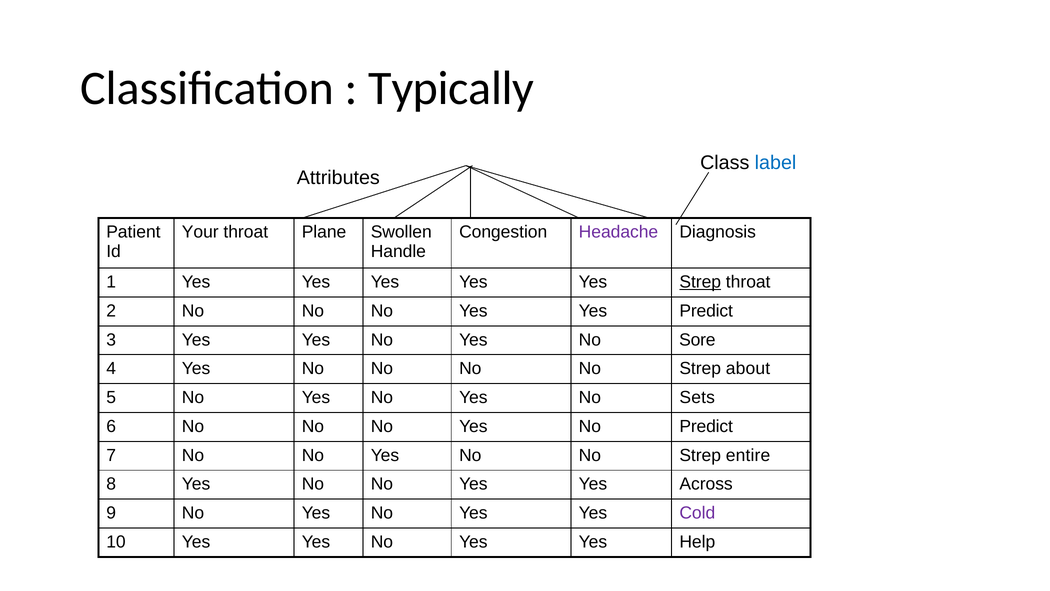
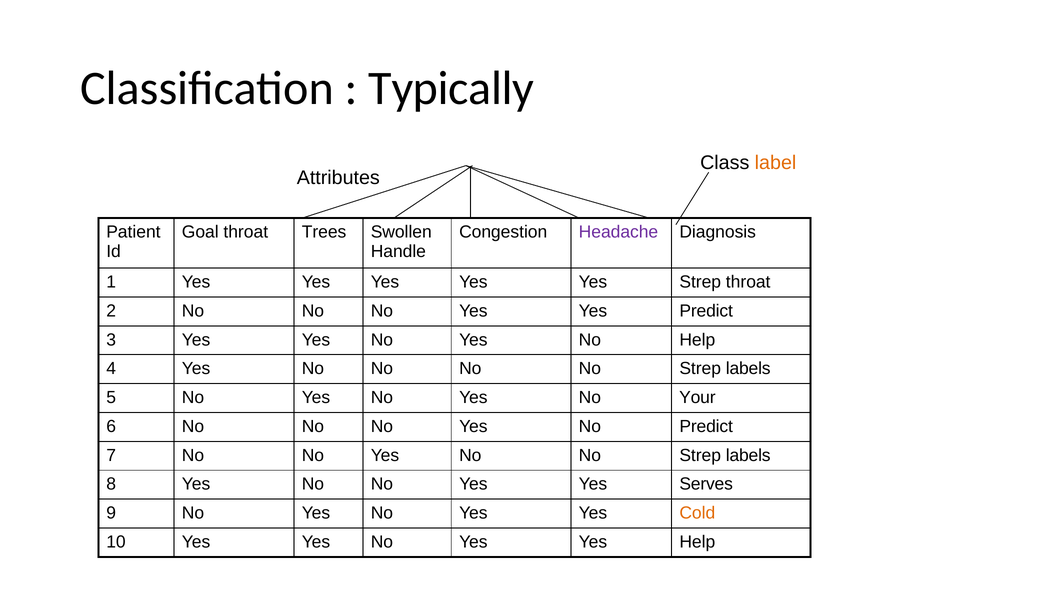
label colour: blue -> orange
Your: Your -> Goal
Plane: Plane -> Trees
Strep at (700, 282) underline: present -> none
No Sore: Sore -> Help
about at (748, 368): about -> labels
Sets: Sets -> Your
entire at (748, 455): entire -> labels
Across: Across -> Serves
Cold colour: purple -> orange
